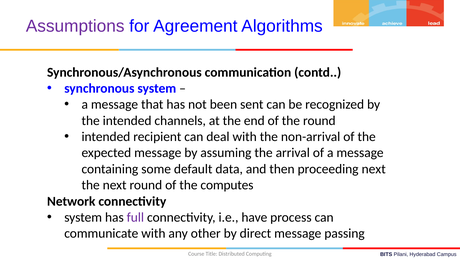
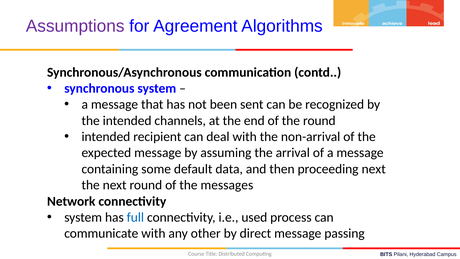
computes: computes -> messages
full colour: purple -> blue
have: have -> used
